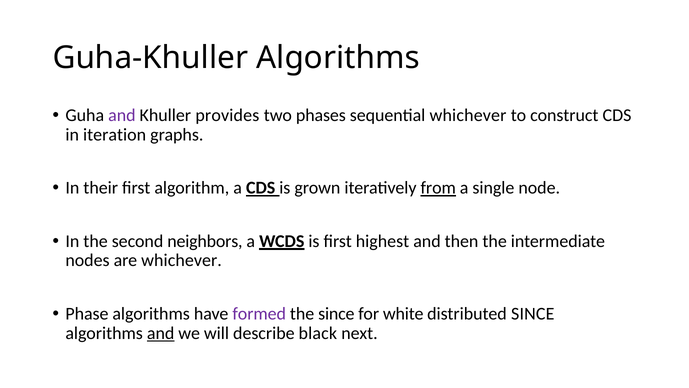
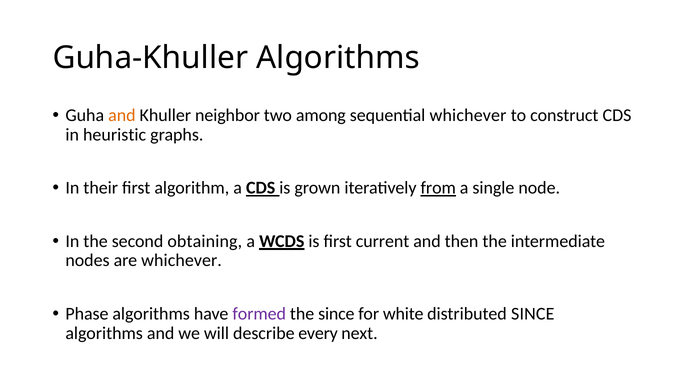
and at (122, 115) colour: purple -> orange
provides: provides -> neighbor
phases: phases -> among
iteration: iteration -> heuristic
neighbors: neighbors -> obtaining
highest: highest -> current
and at (161, 333) underline: present -> none
black: black -> every
